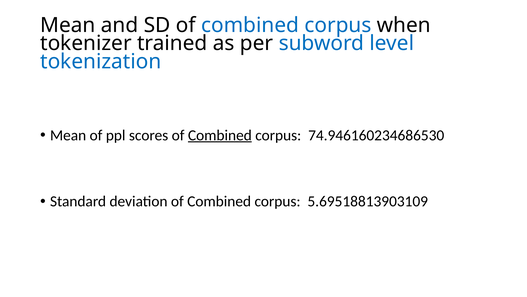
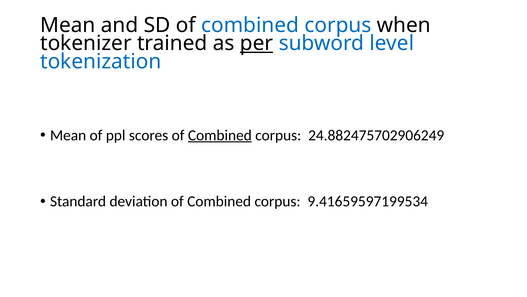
per underline: none -> present
74.946160234686530: 74.946160234686530 -> 24.882475702906249
5.69518813903109: 5.69518813903109 -> 9.41659597199534
